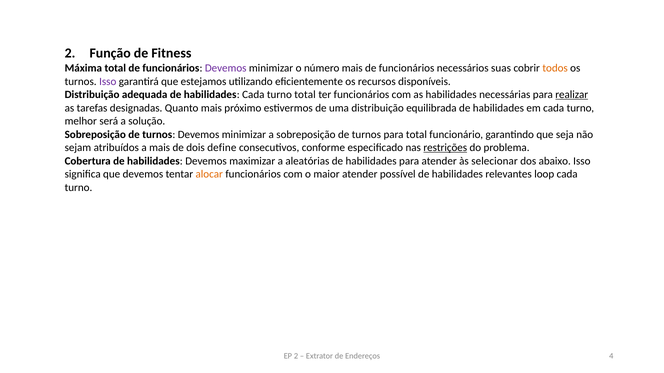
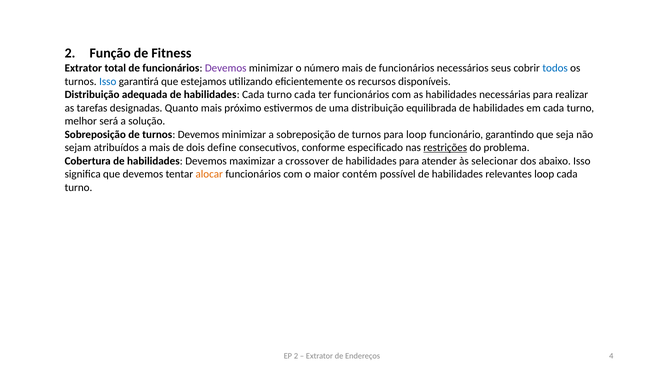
Máxima at (83, 68): Máxima -> Extrator
suas: suas -> seus
todos colour: orange -> blue
Isso at (108, 81) colour: purple -> blue
turno total: total -> cada
realizar underline: present -> none
para total: total -> loop
aleatórias: aleatórias -> crossover
maior atender: atender -> contém
